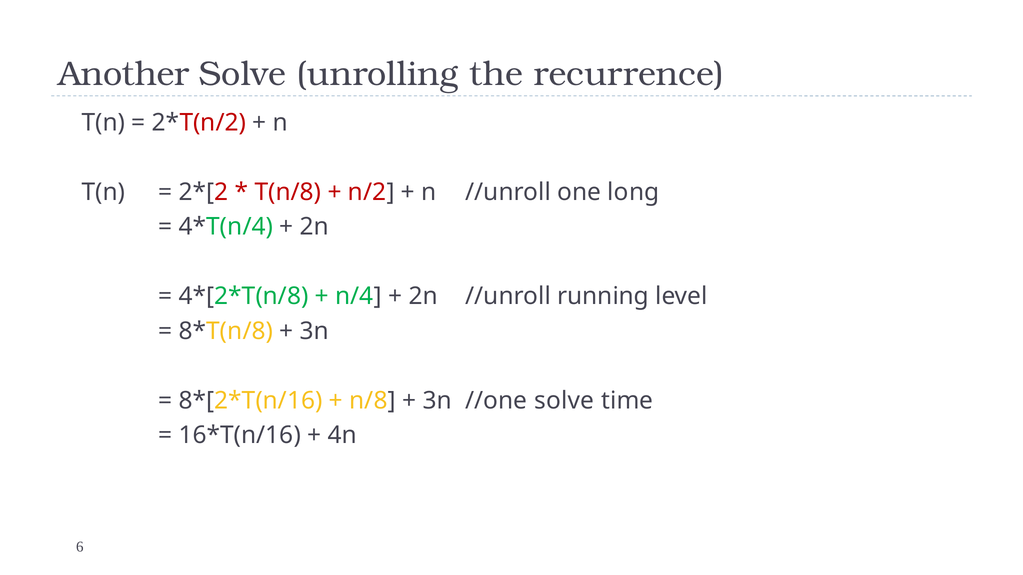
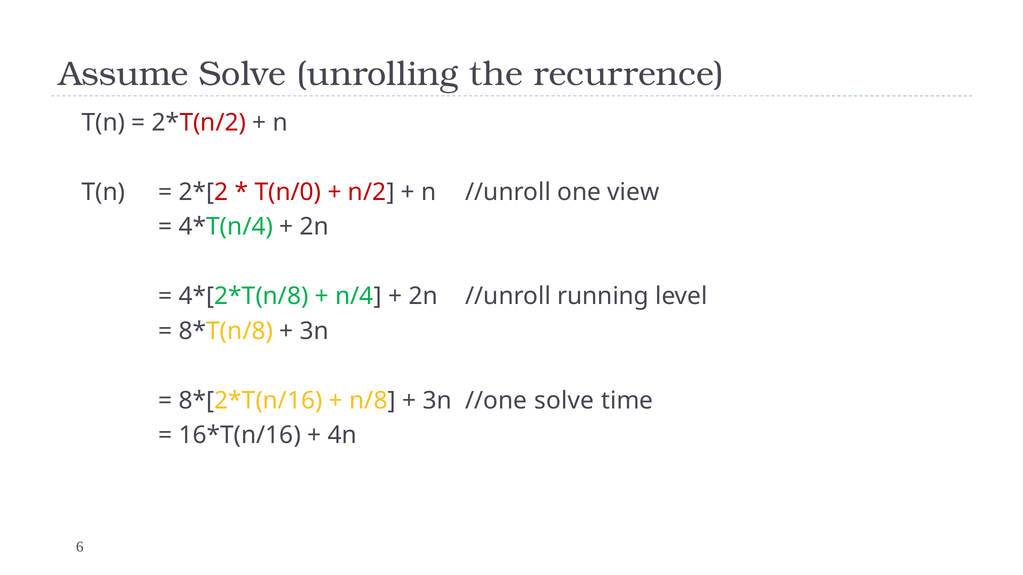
Another: Another -> Assume
T(n/8: T(n/8 -> T(n/0
long: long -> view
